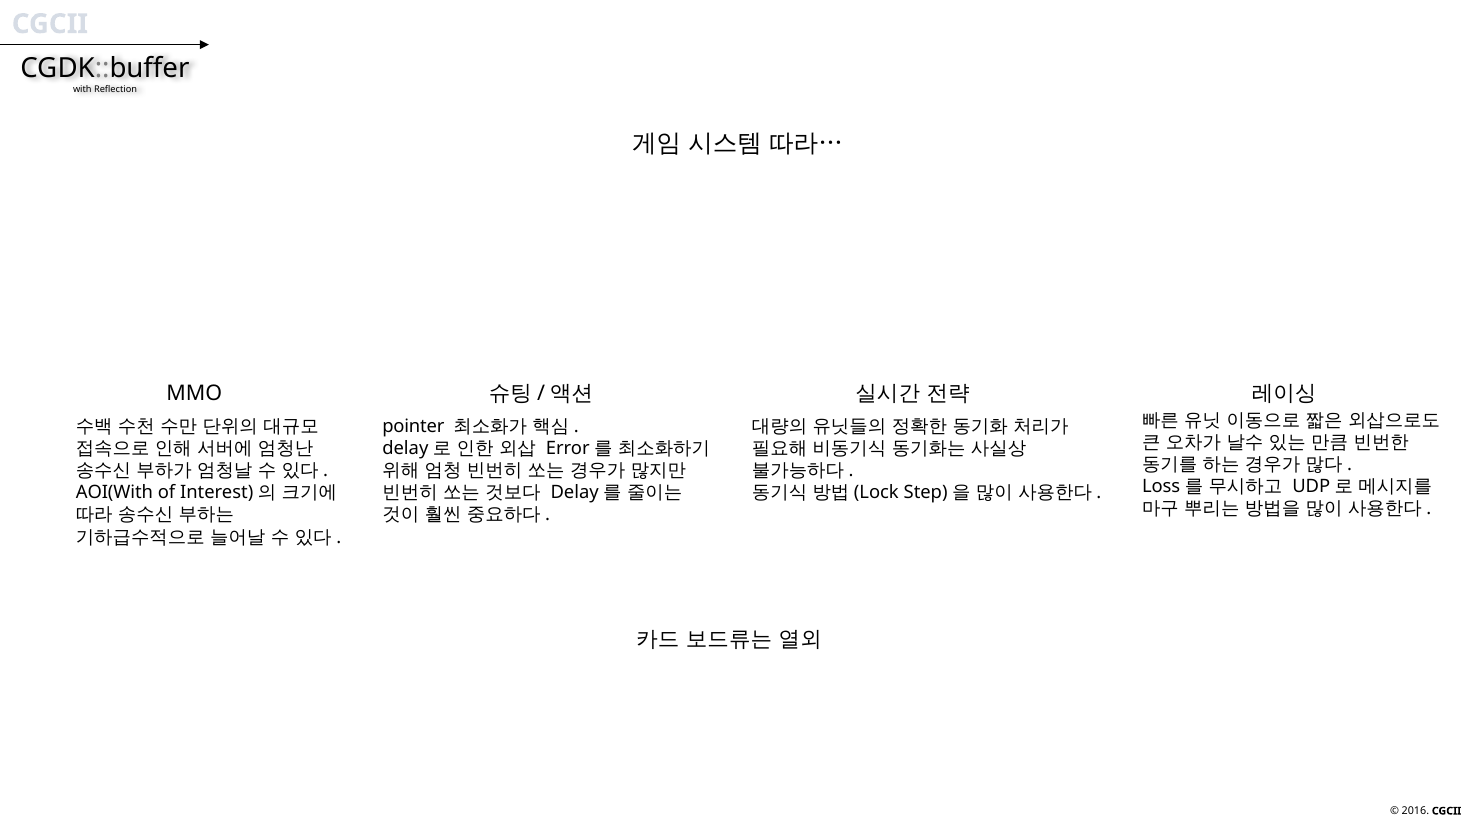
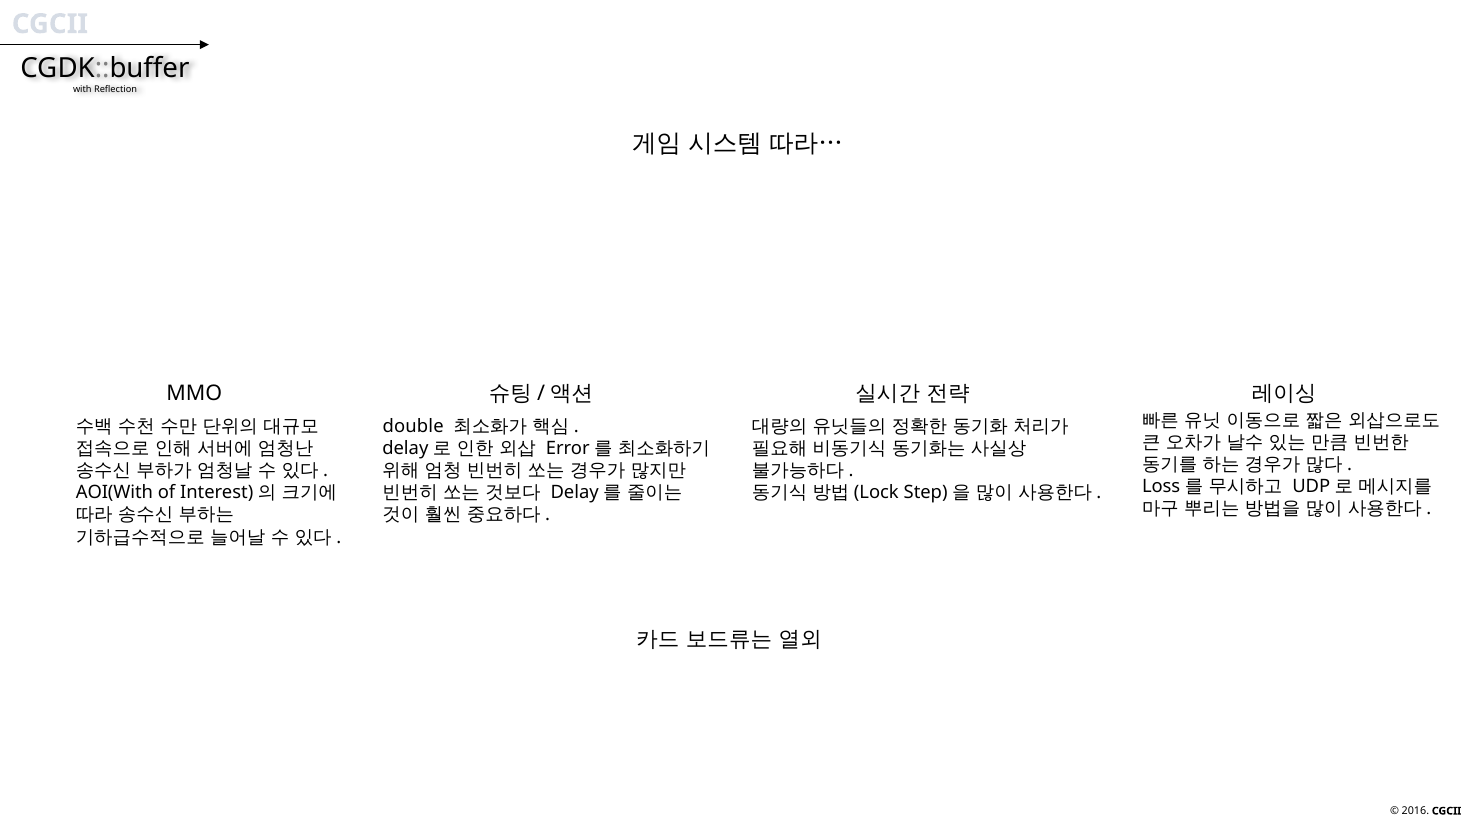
pointer: pointer -> double
